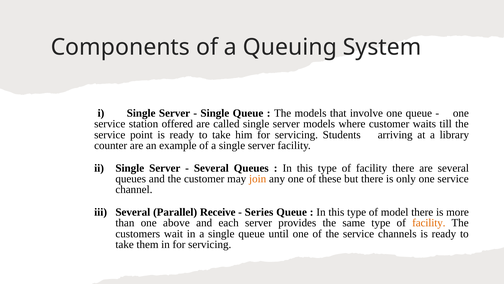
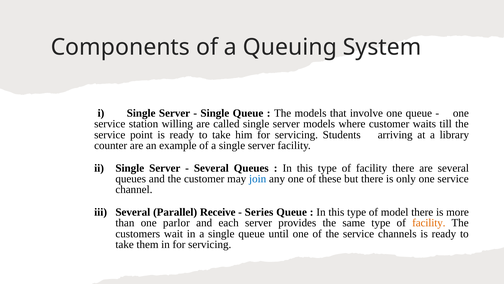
offered: offered -> willing
join colour: orange -> blue
above: above -> parlor
